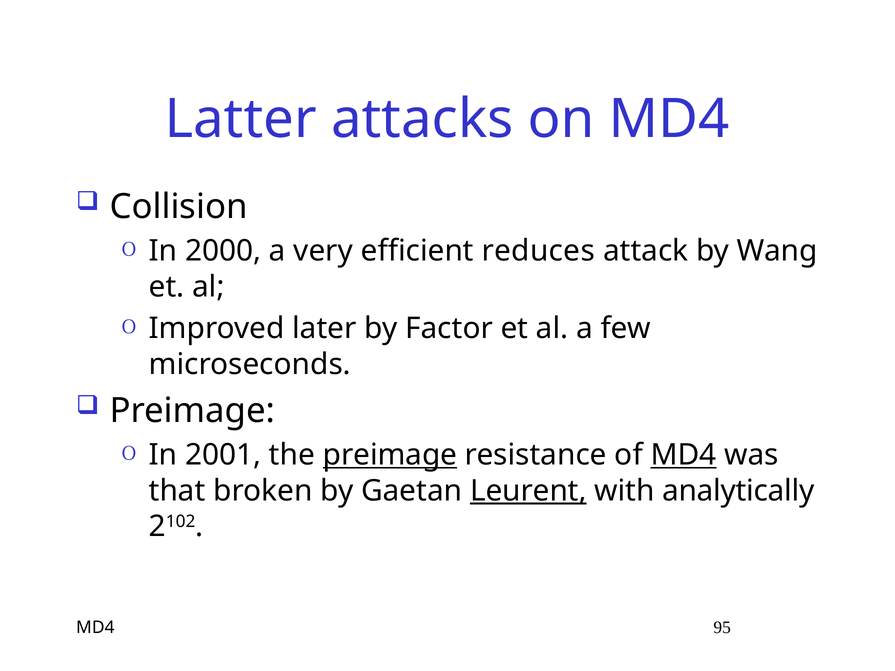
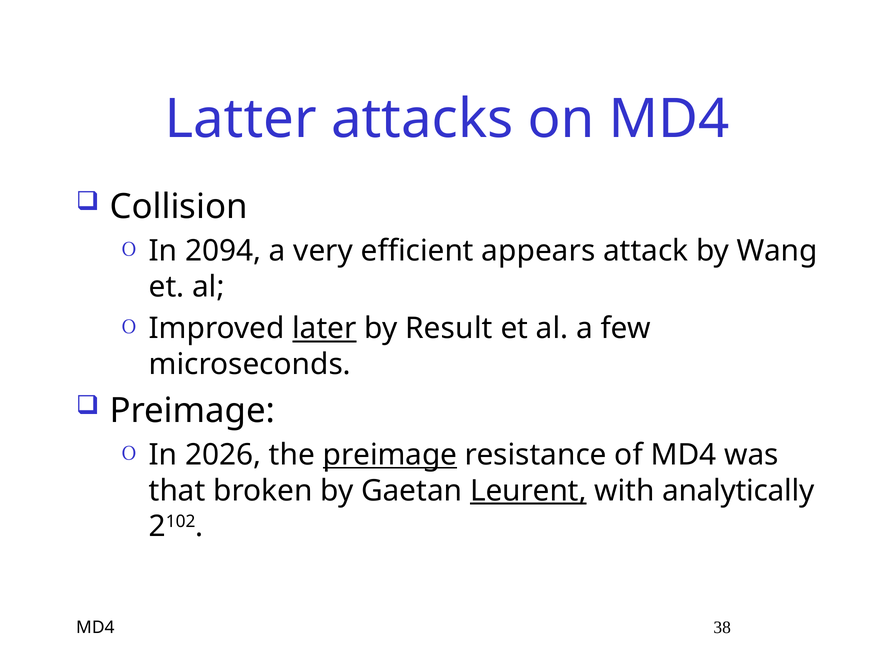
2000: 2000 -> 2094
reduces: reduces -> appears
later underline: none -> present
Factor: Factor -> Result
2001: 2001 -> 2026
MD4 at (684, 455) underline: present -> none
95: 95 -> 38
